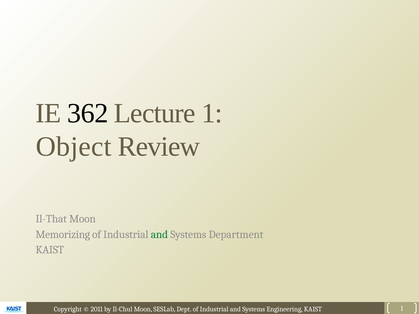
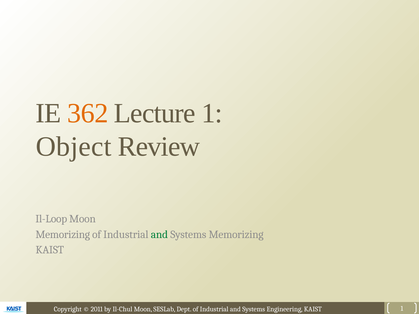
362 colour: black -> orange
Il-That: Il-That -> Il-Loop
Systems Department: Department -> Memorizing
